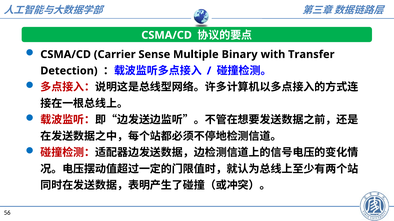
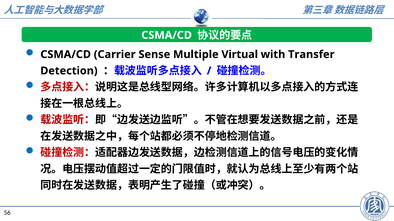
Binary: Binary -> Virtual
